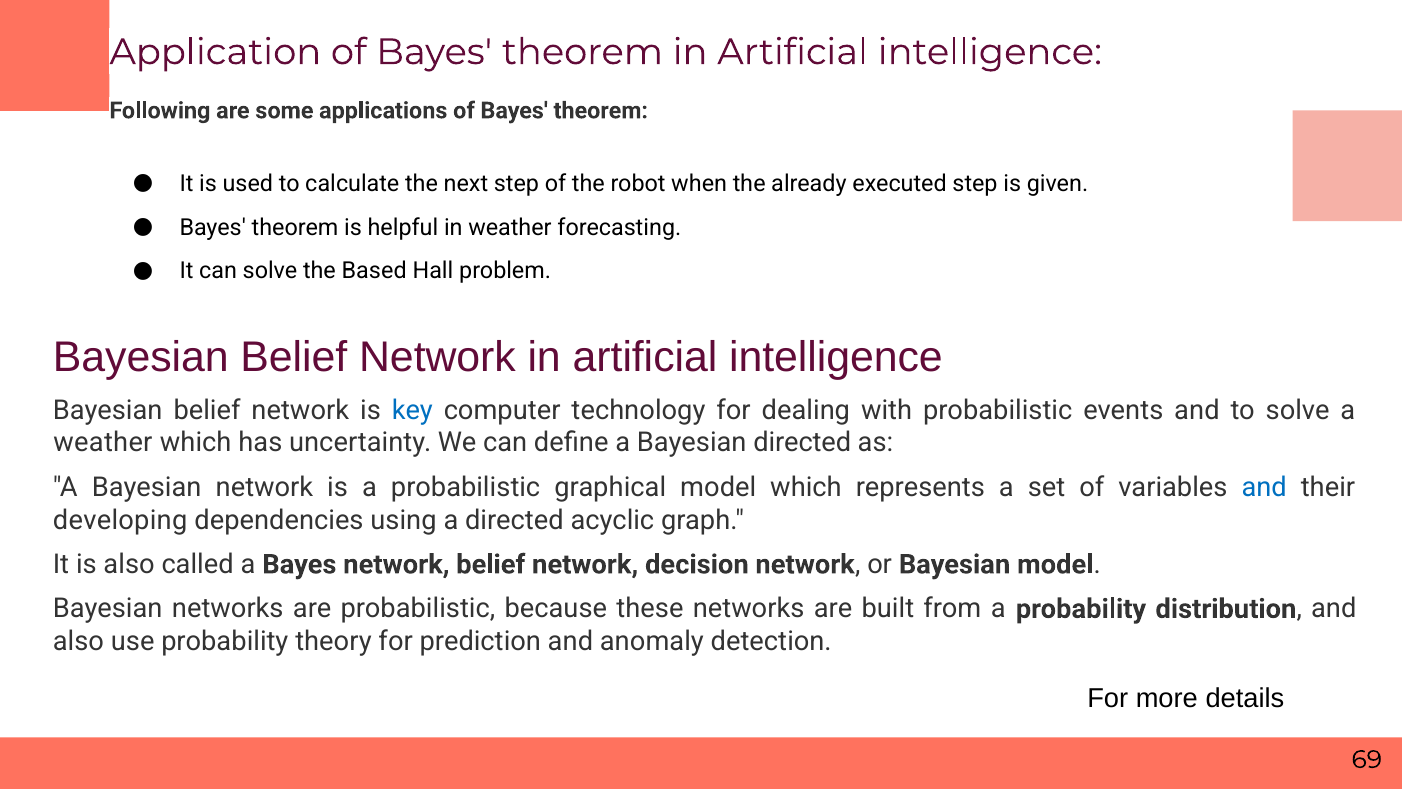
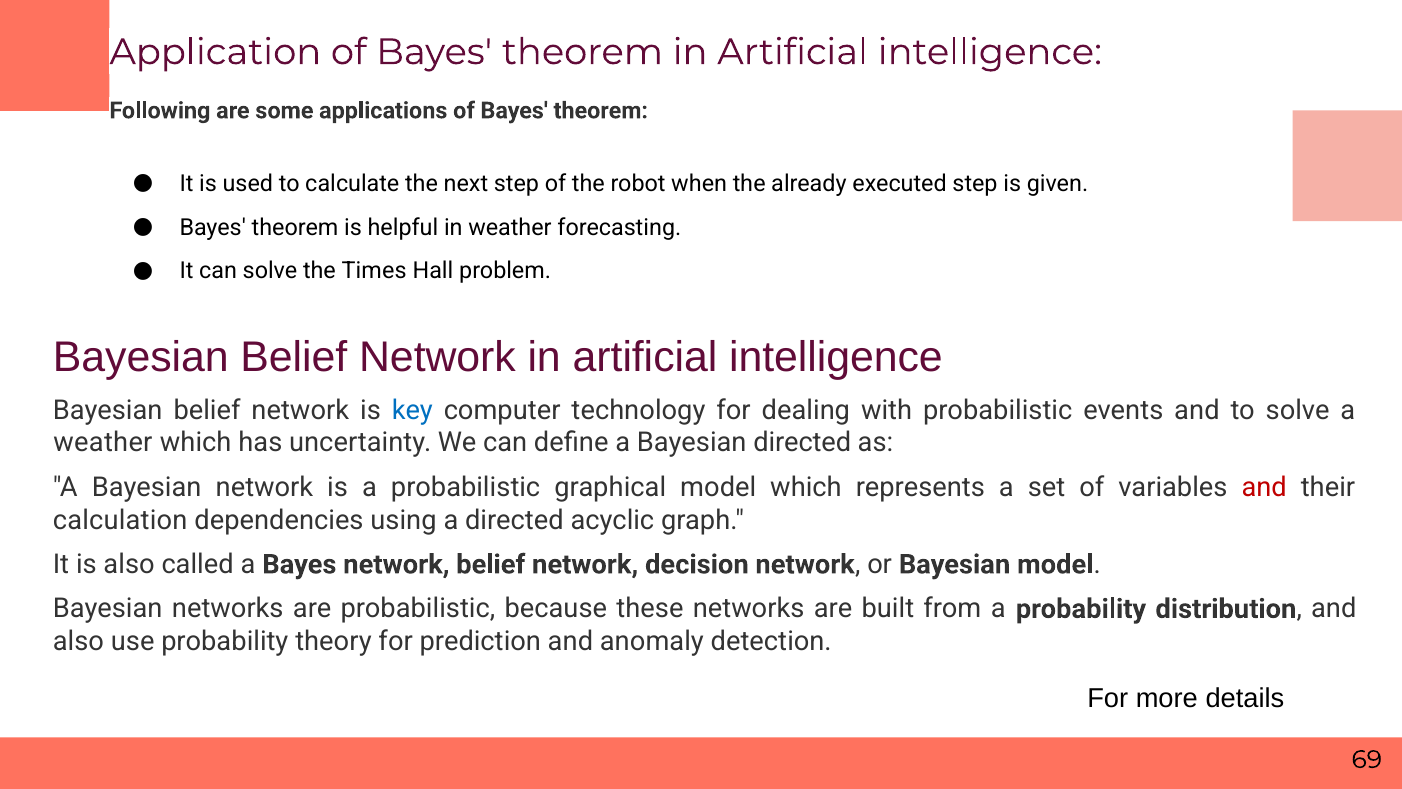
Based: Based -> Times
and at (1264, 487) colour: blue -> red
developing: developing -> calculation
